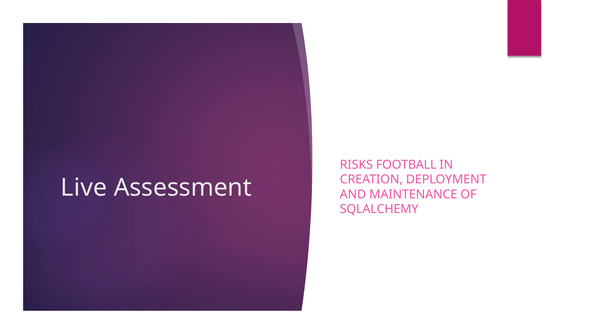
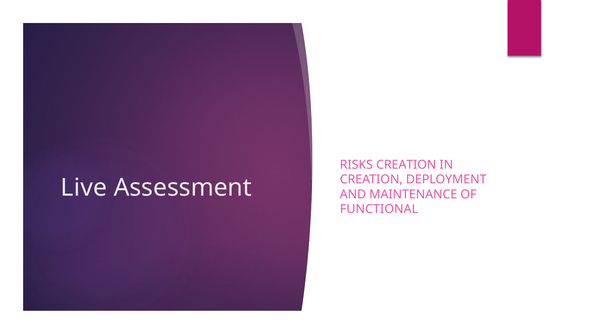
RISKS FOOTBALL: FOOTBALL -> CREATION
SQLALCHEMY: SQLALCHEMY -> FUNCTIONAL
